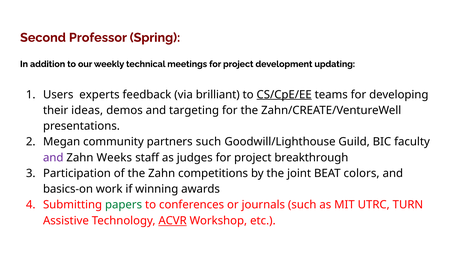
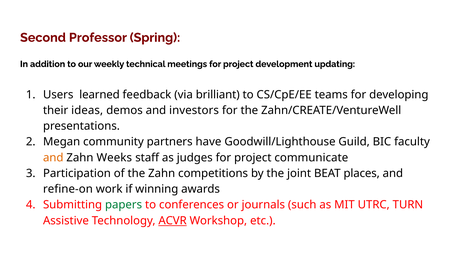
experts: experts -> learned
CS/CpE/EE underline: present -> none
targeting: targeting -> investors
partners such: such -> have
and at (53, 157) colour: purple -> orange
breakthrough: breakthrough -> communicate
colors: colors -> places
basics-on: basics-on -> refine-on
